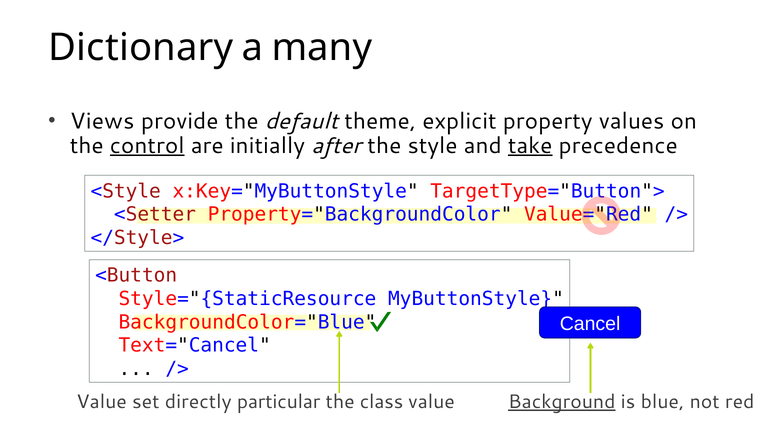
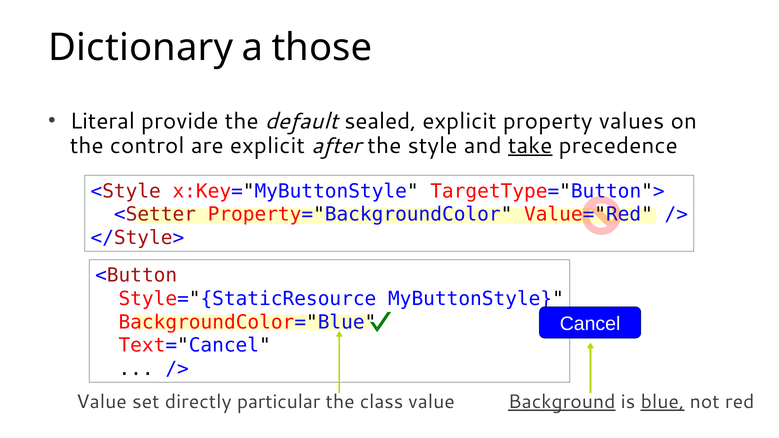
many: many -> those
Views: Views -> Literal
theme: theme -> sealed
control underline: present -> none
are initially: initially -> explicit
blue underline: none -> present
